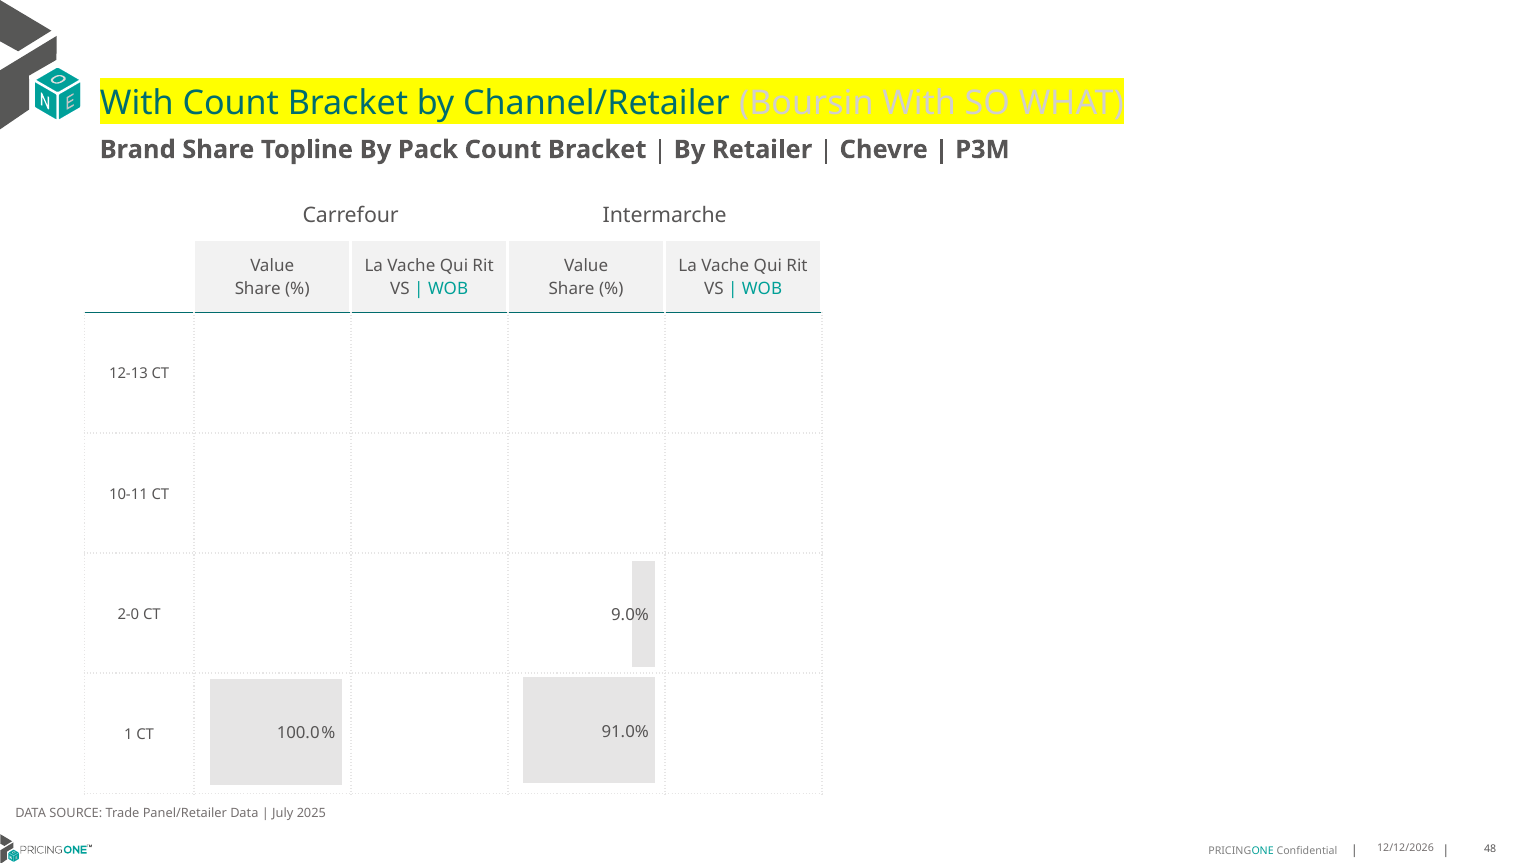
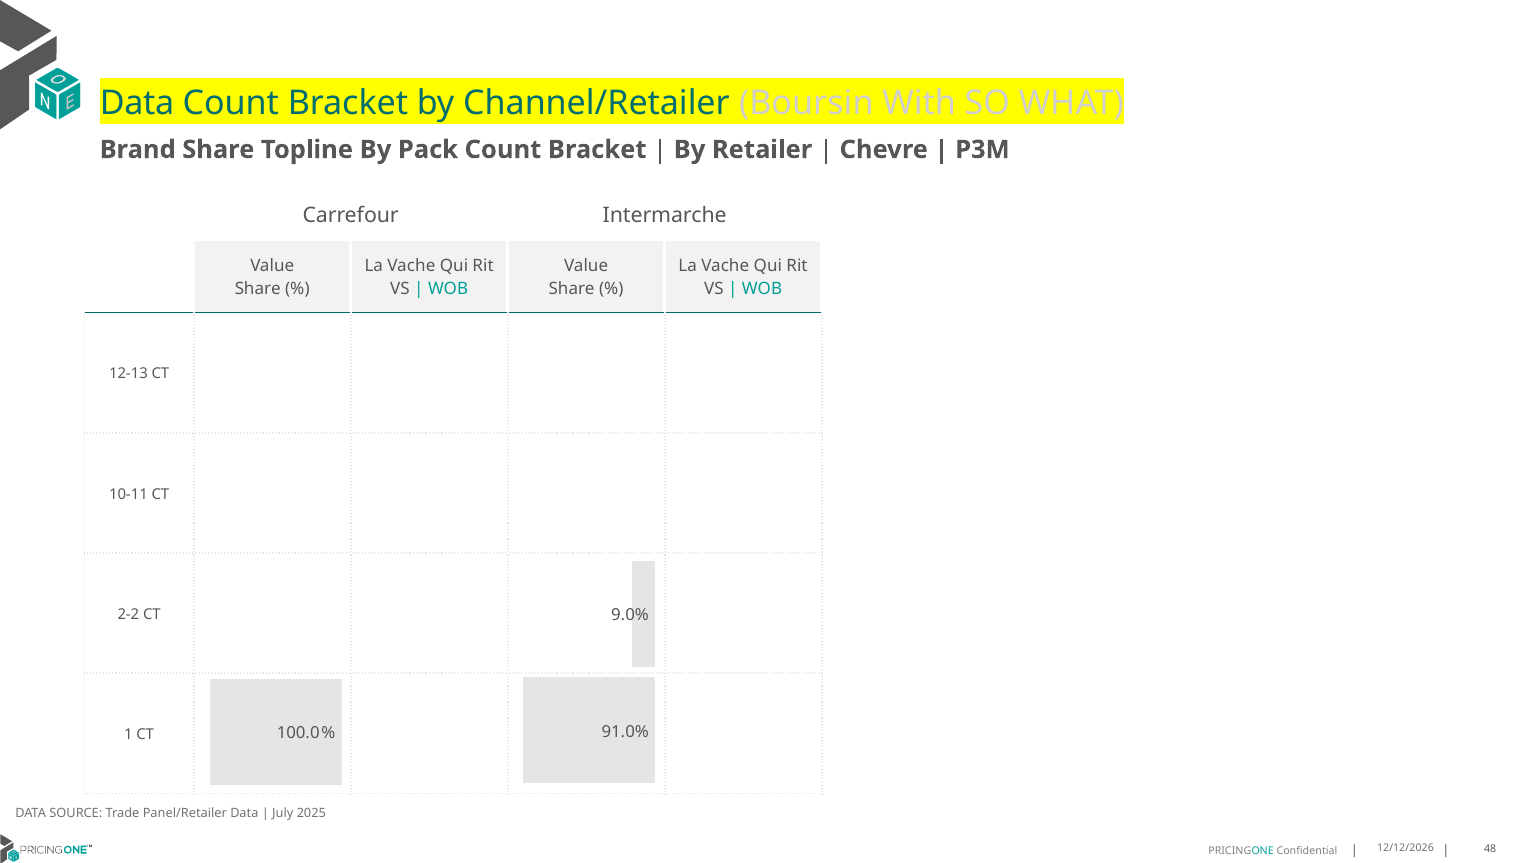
With at (137, 103): With -> Data
2-0: 2-0 -> 2-2
